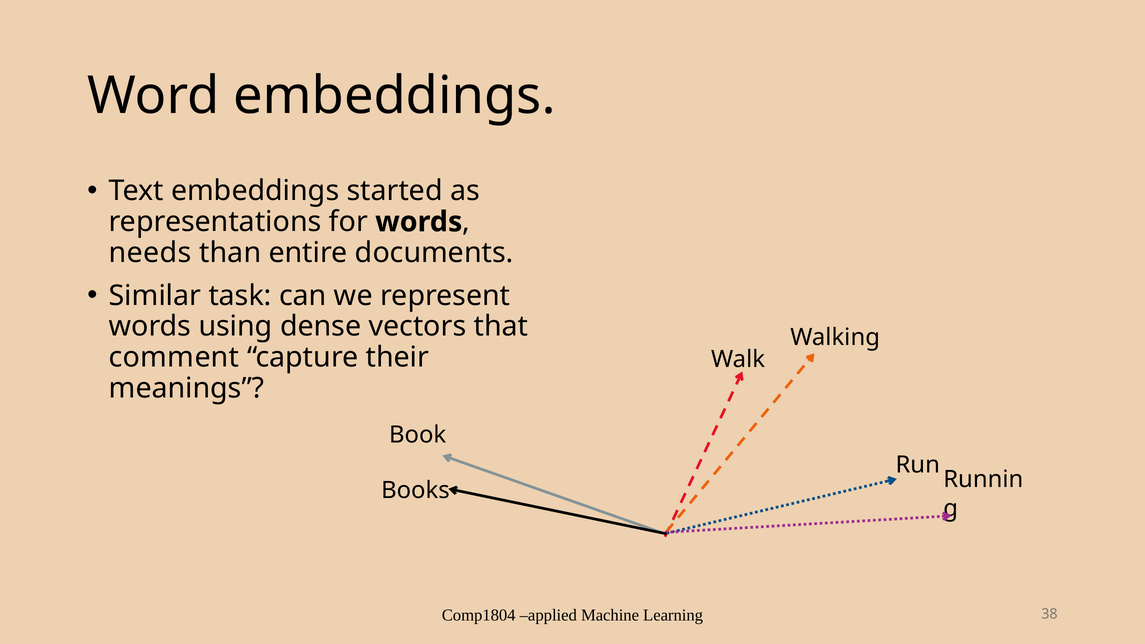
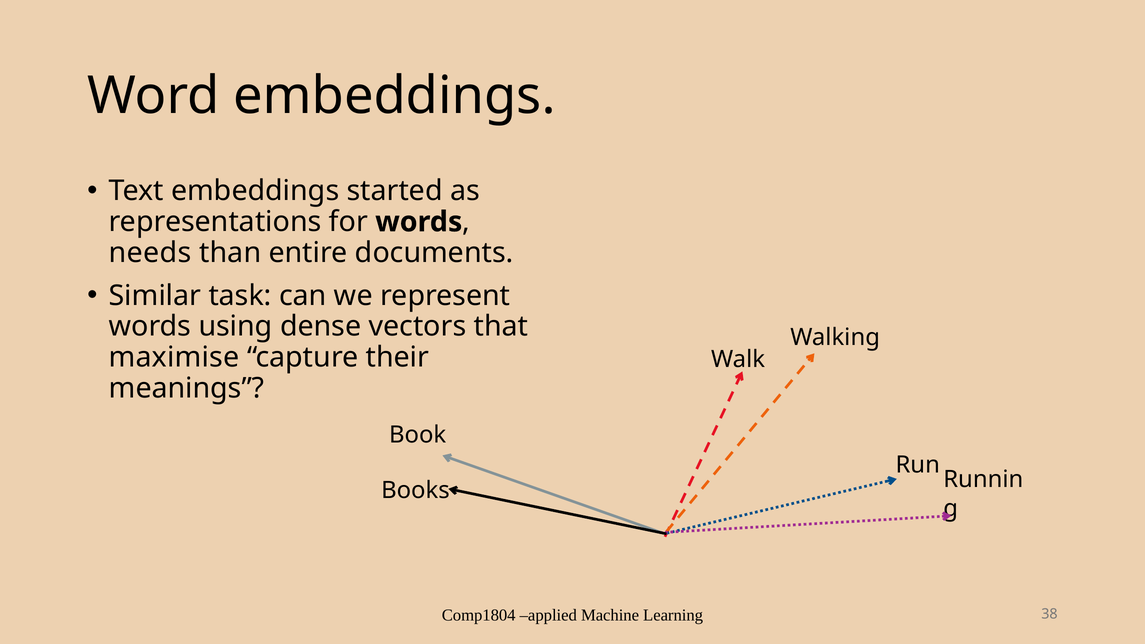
comment: comment -> maximise
